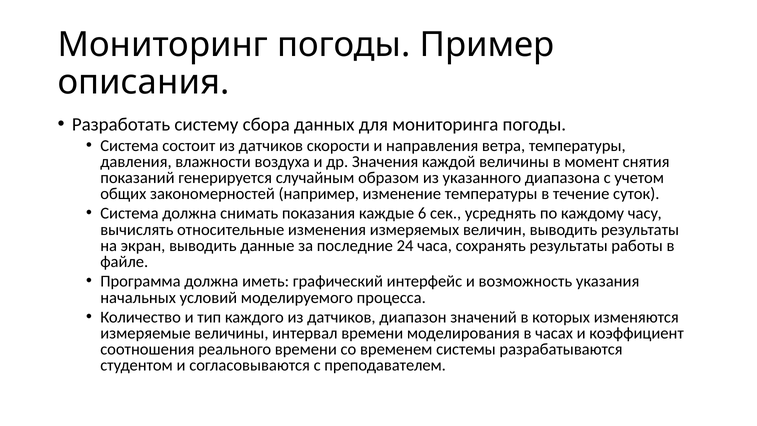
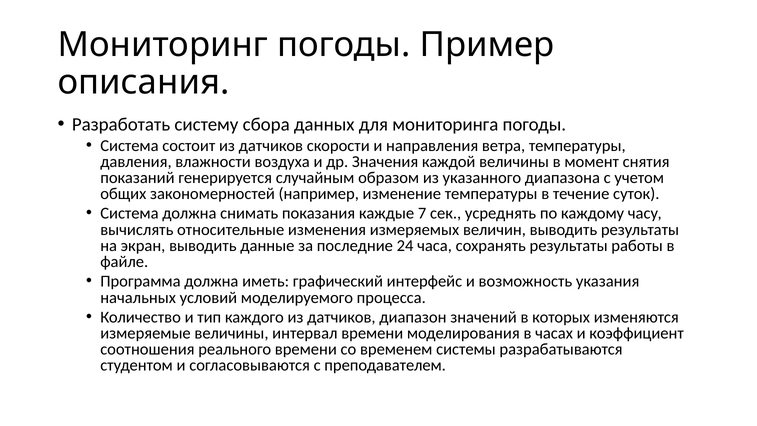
6: 6 -> 7
